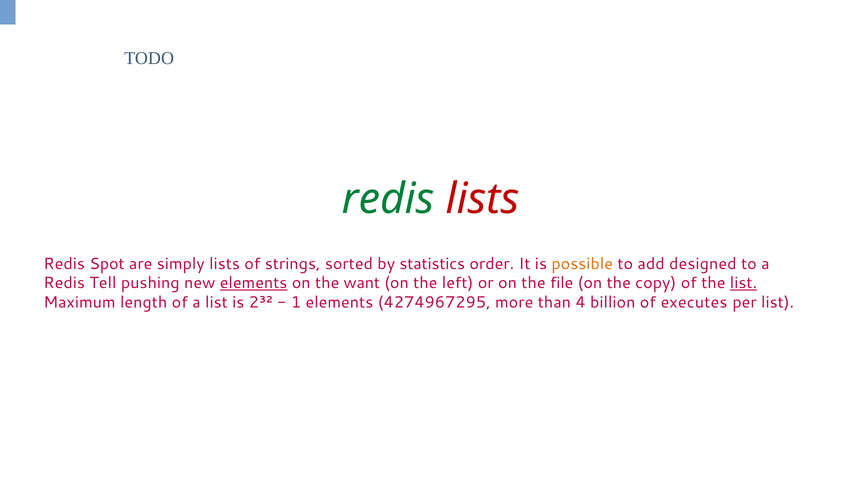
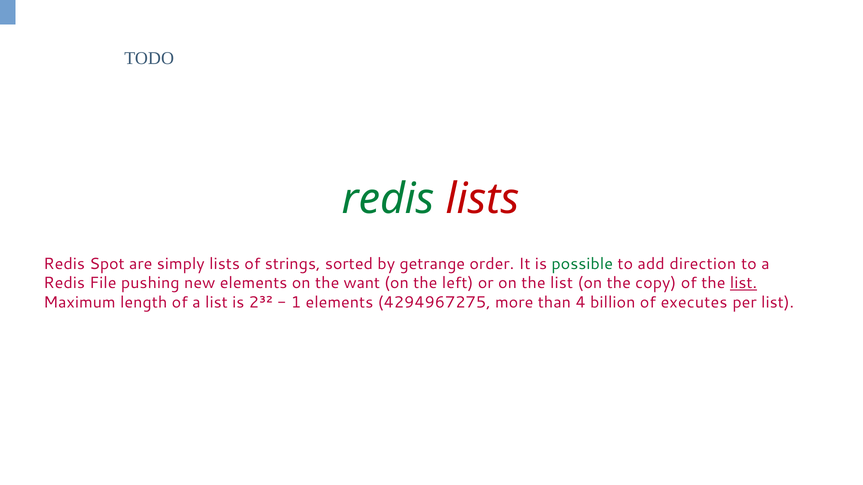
statistics: statistics -> getrange
possible colour: orange -> green
designed: designed -> direction
Tell: Tell -> File
elements at (254, 283) underline: present -> none
on the file: file -> list
4274967295: 4274967295 -> 4294967275
